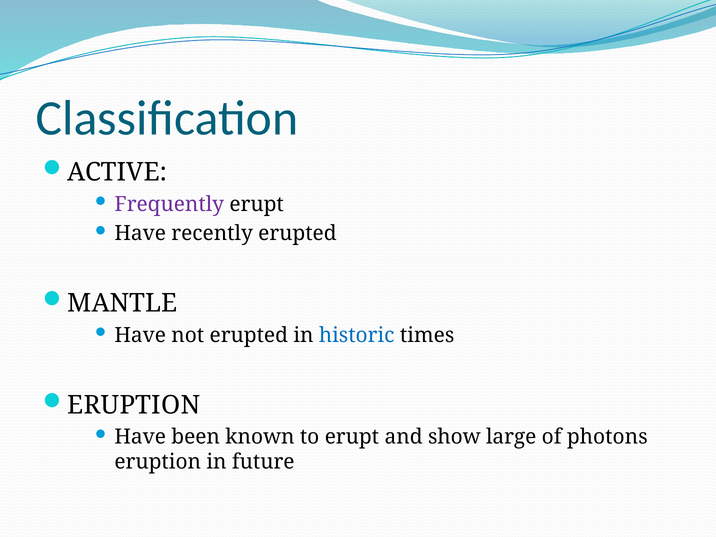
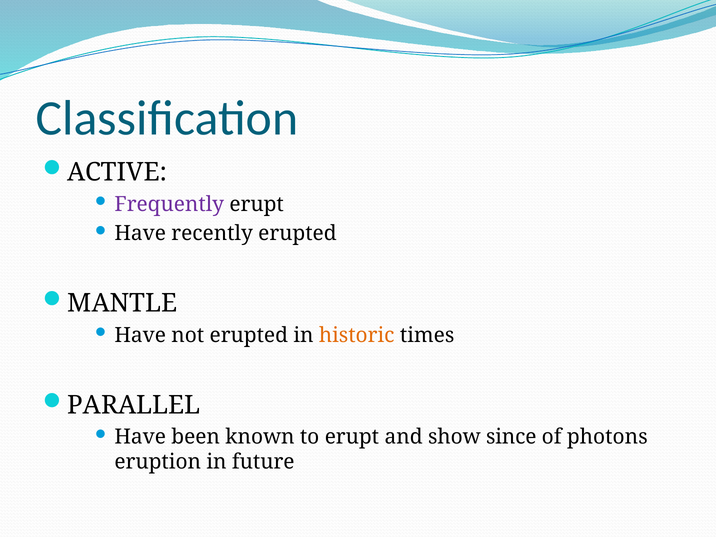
historic colour: blue -> orange
ERUPTION at (134, 405): ERUPTION -> PARALLEL
large: large -> since
